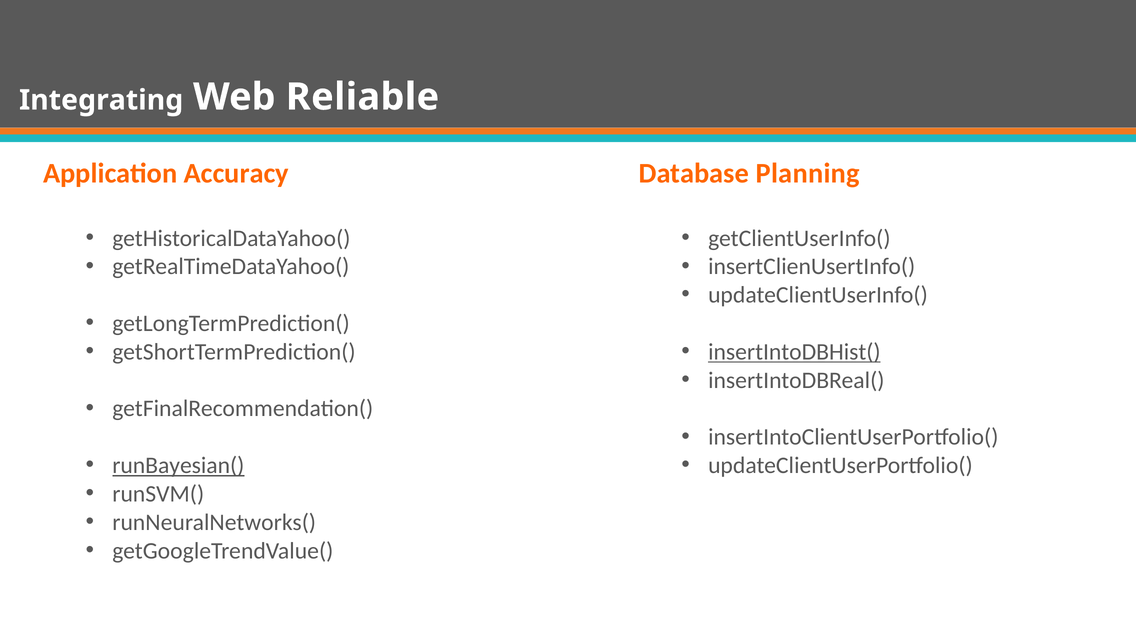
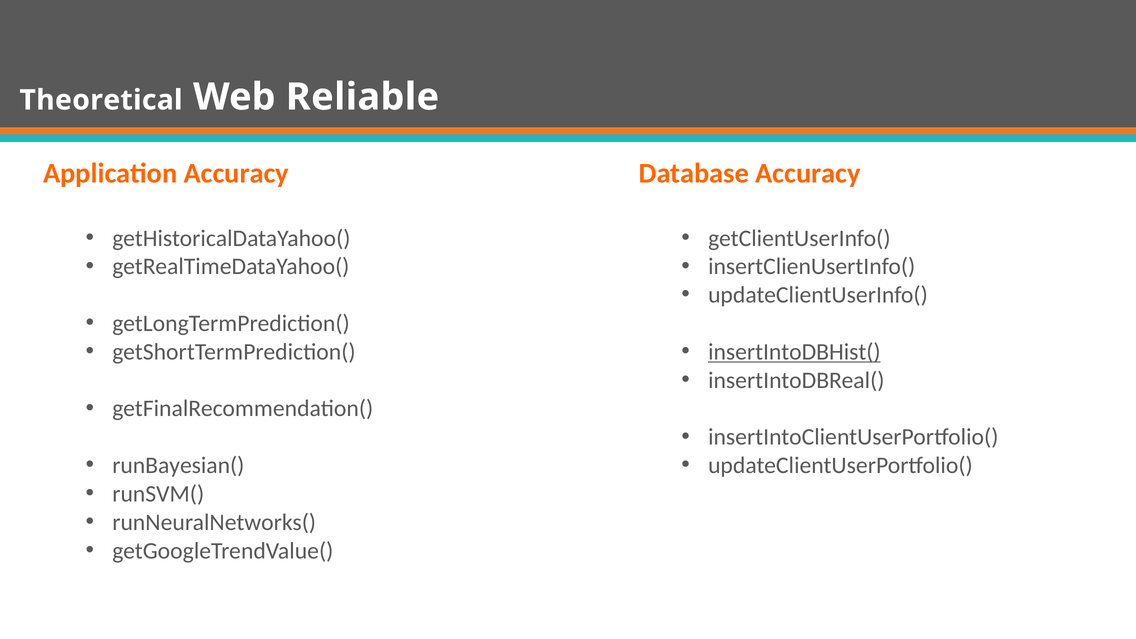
Integrating: Integrating -> Theoretical
Database Planning: Planning -> Accuracy
runBayesian( underline: present -> none
